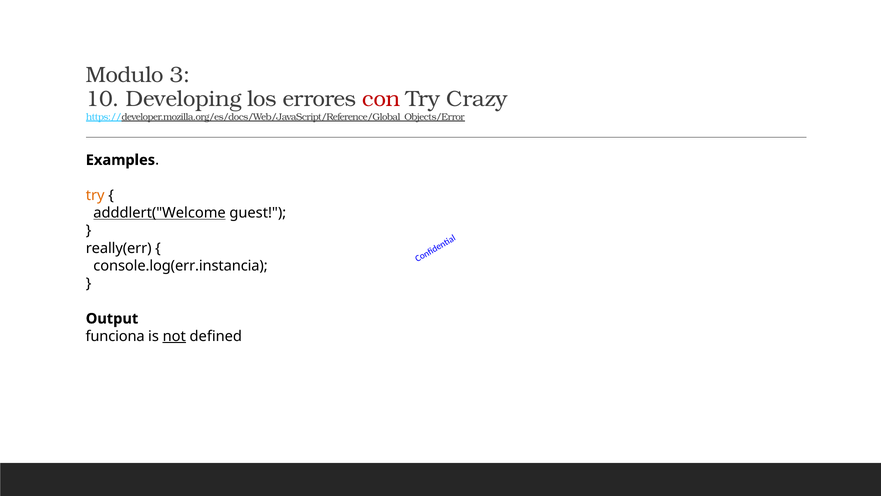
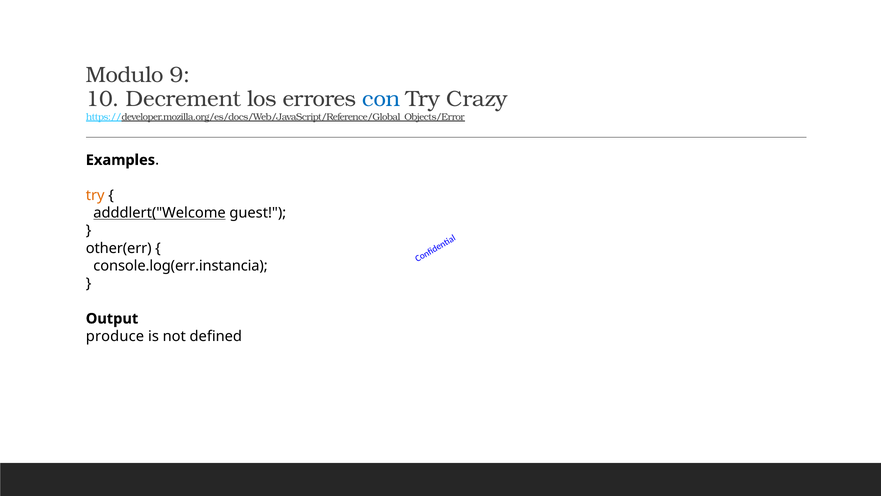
3: 3 -> 9
Developing: Developing -> Decrement
con colour: red -> blue
really(err: really(err -> other(err
funciona: funciona -> produce
not underline: present -> none
